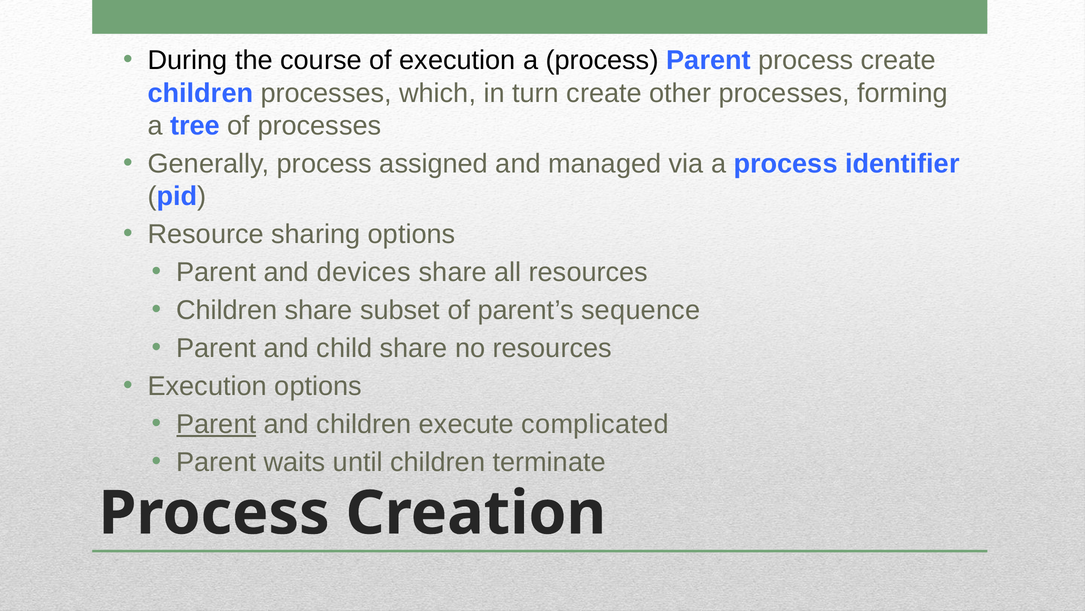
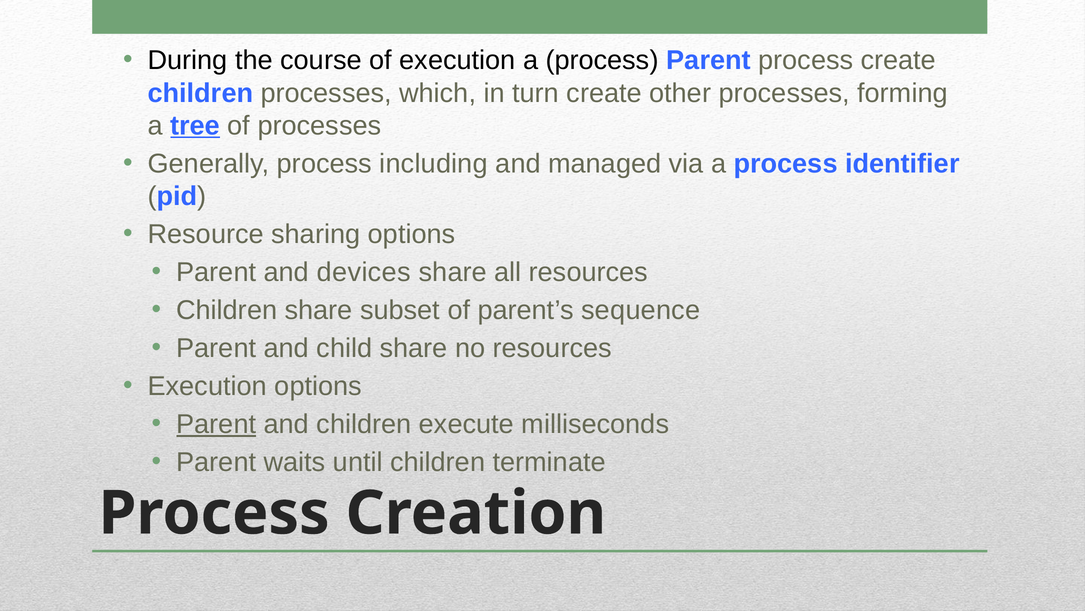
tree underline: none -> present
assigned: assigned -> including
complicated: complicated -> milliseconds
